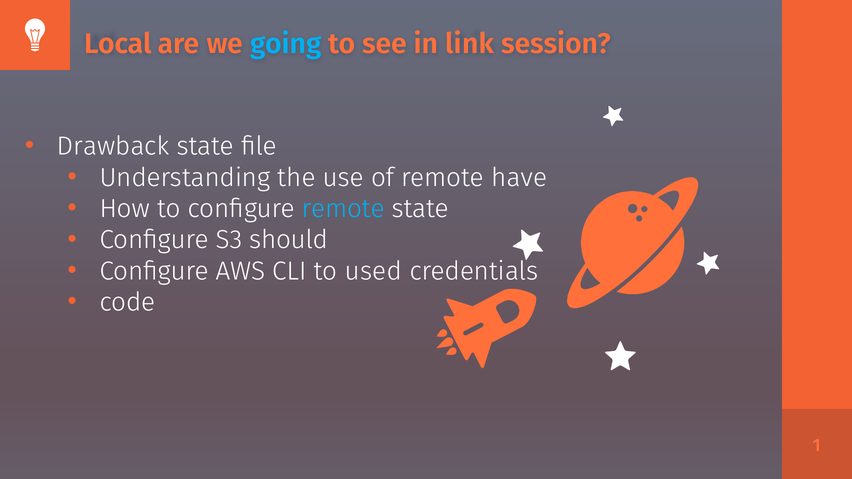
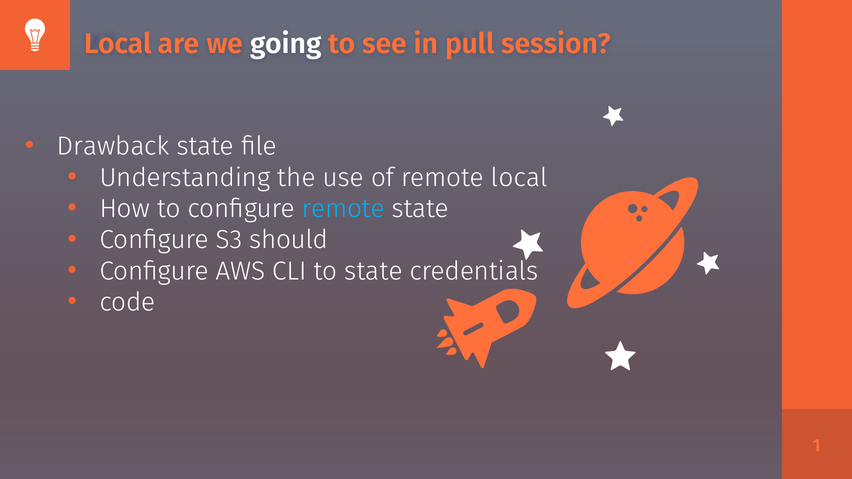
going colour: light blue -> white
link: link -> pull
remote have: have -> local
to used: used -> state
